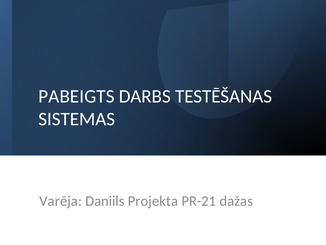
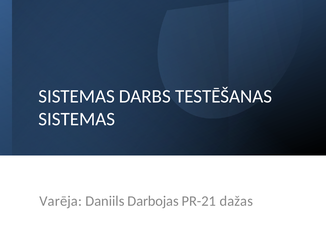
PABEIGTS at (76, 96): PABEIGTS -> SISTEMAS
Projekta: Projekta -> Darbojas
